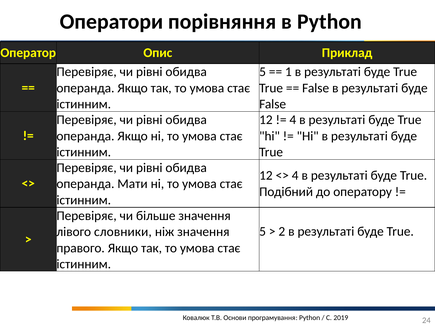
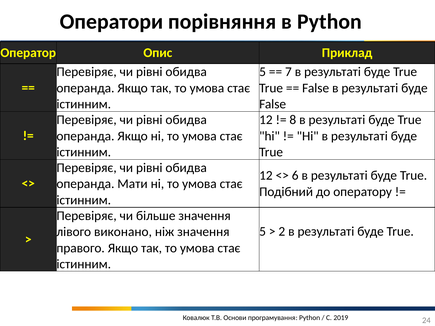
1: 1 -> 7
4 at (293, 120): 4 -> 8
4 at (295, 176): 4 -> 6
словники: словники -> виконано
